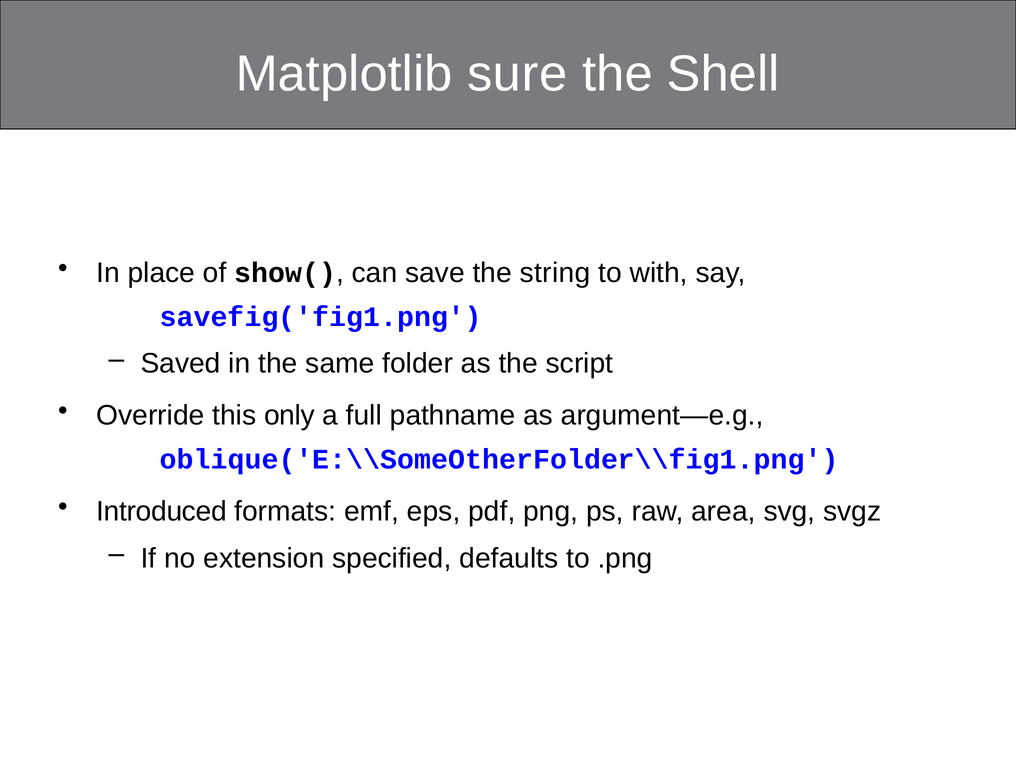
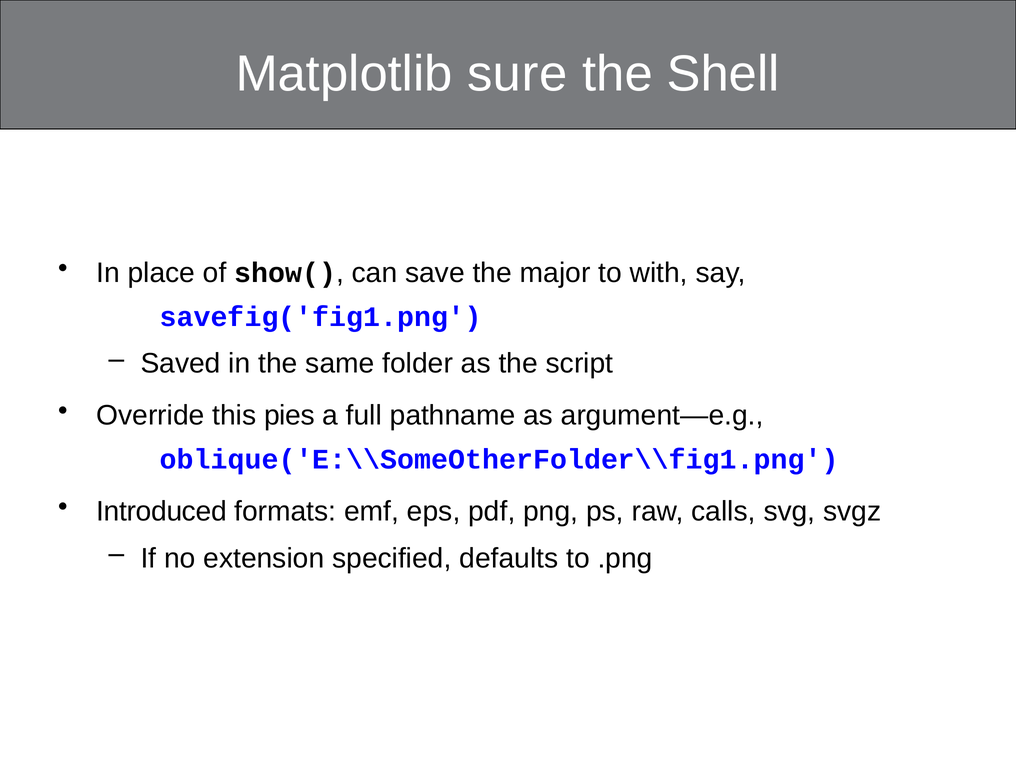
string: string -> major
only: only -> pies
area: area -> calls
